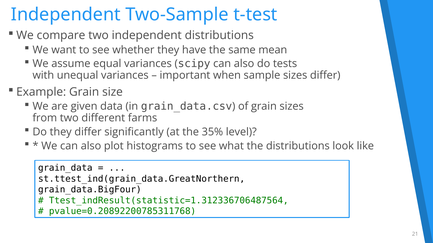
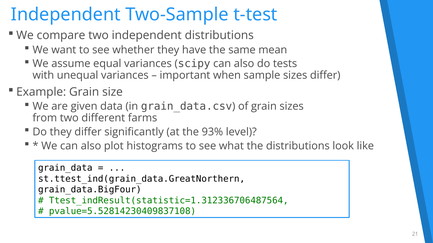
35%: 35% -> 93%
pvalue=0.20892200785311768: pvalue=0.20892200785311768 -> pvalue=5.52814230409837108
